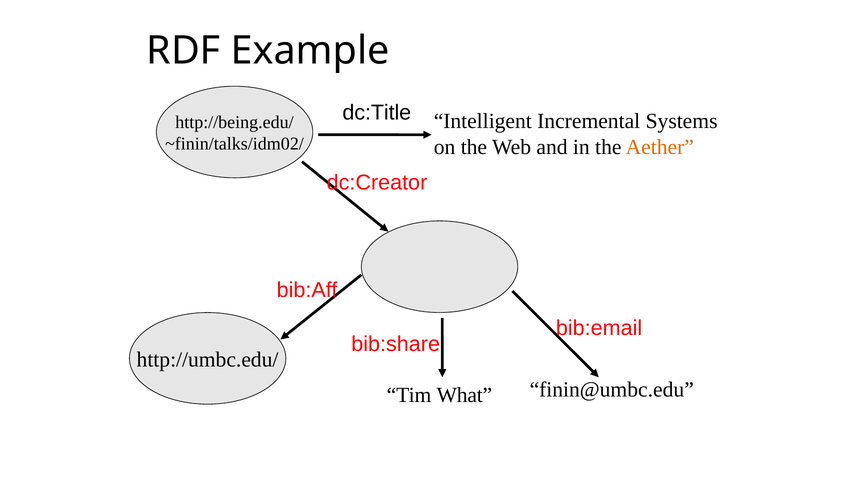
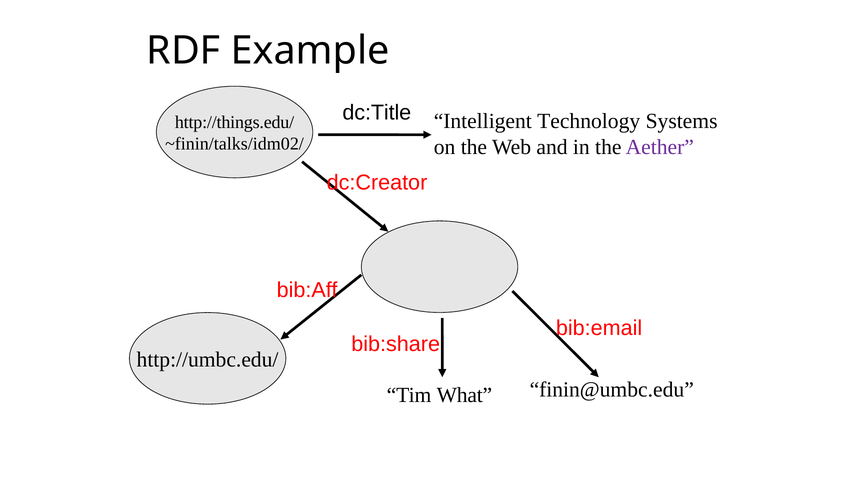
Incremental: Incremental -> Technology
http://being.edu/: http://being.edu/ -> http://things.edu/
Aether colour: orange -> purple
